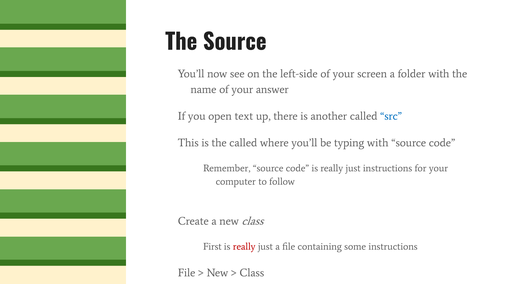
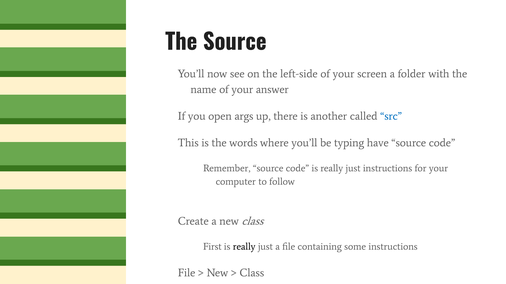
open text: text -> args
the called: called -> words
typing with: with -> have
really at (244, 247) colour: red -> black
